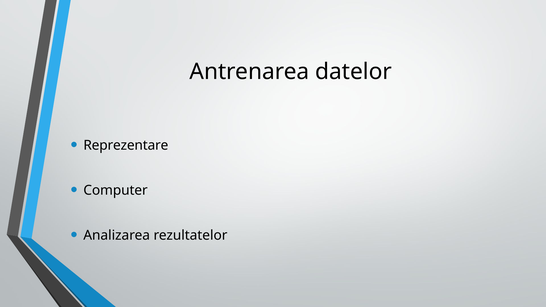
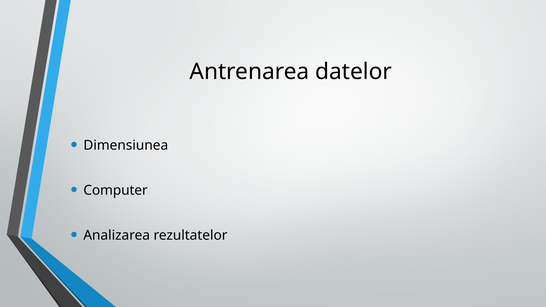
Reprezentare: Reprezentare -> Dimensiunea
